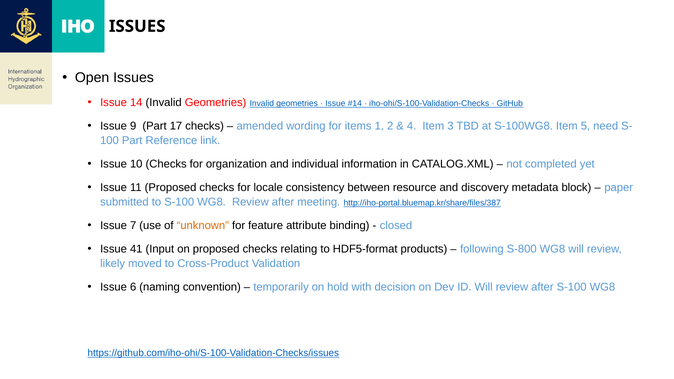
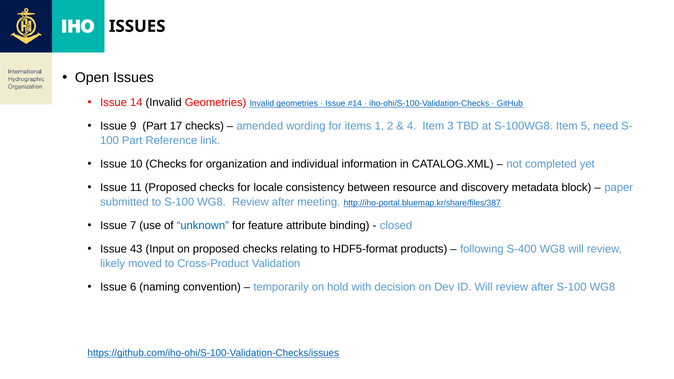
unknown colour: orange -> blue
41: 41 -> 43
S-800: S-800 -> S-400
